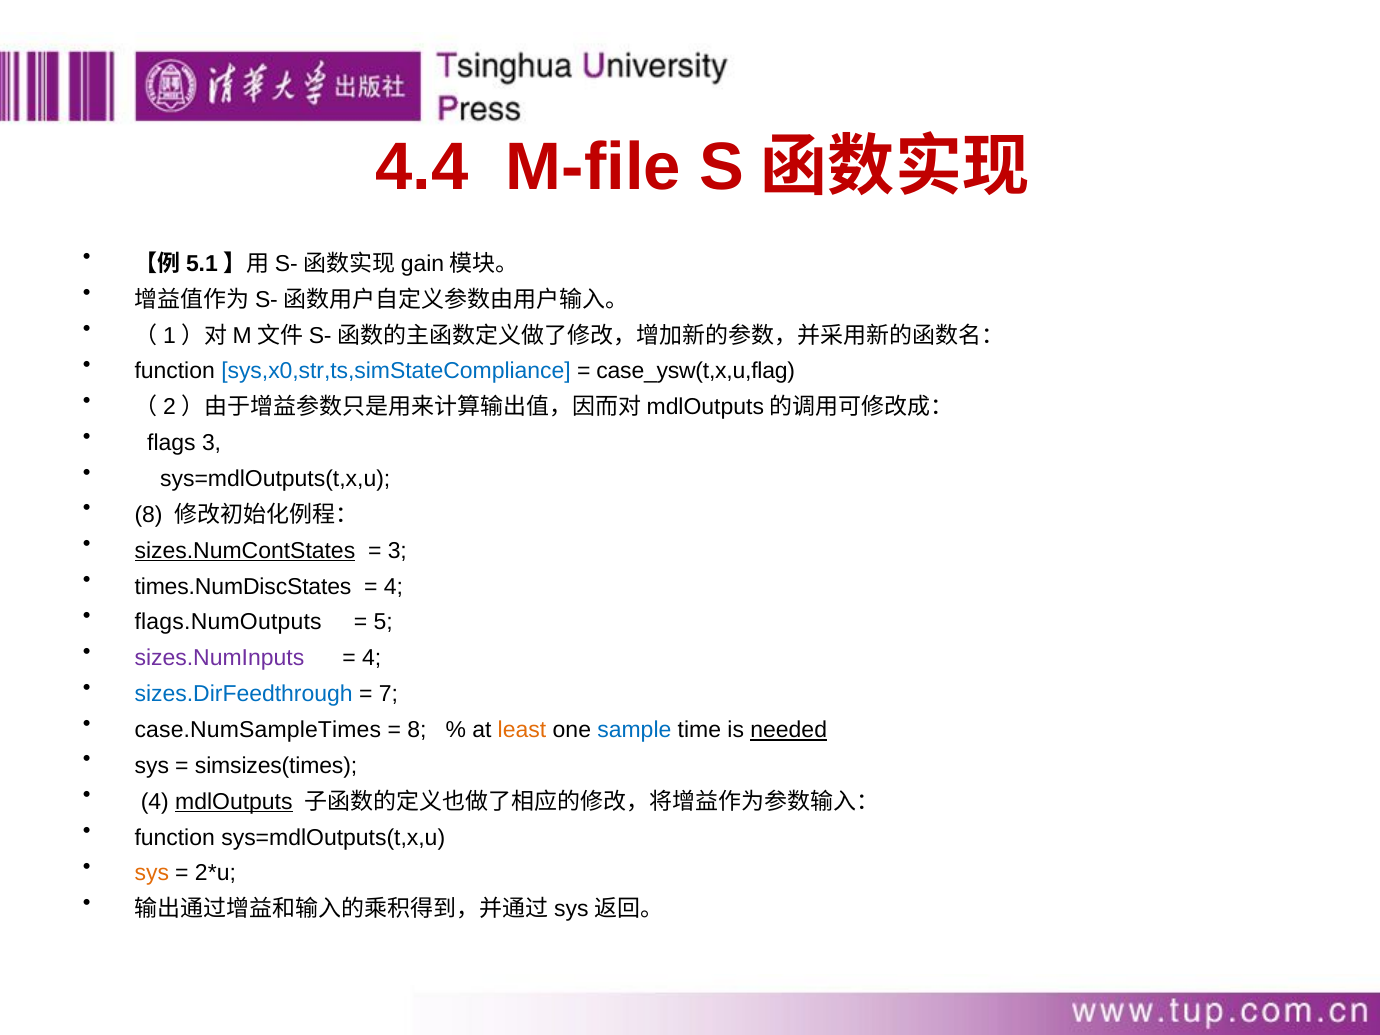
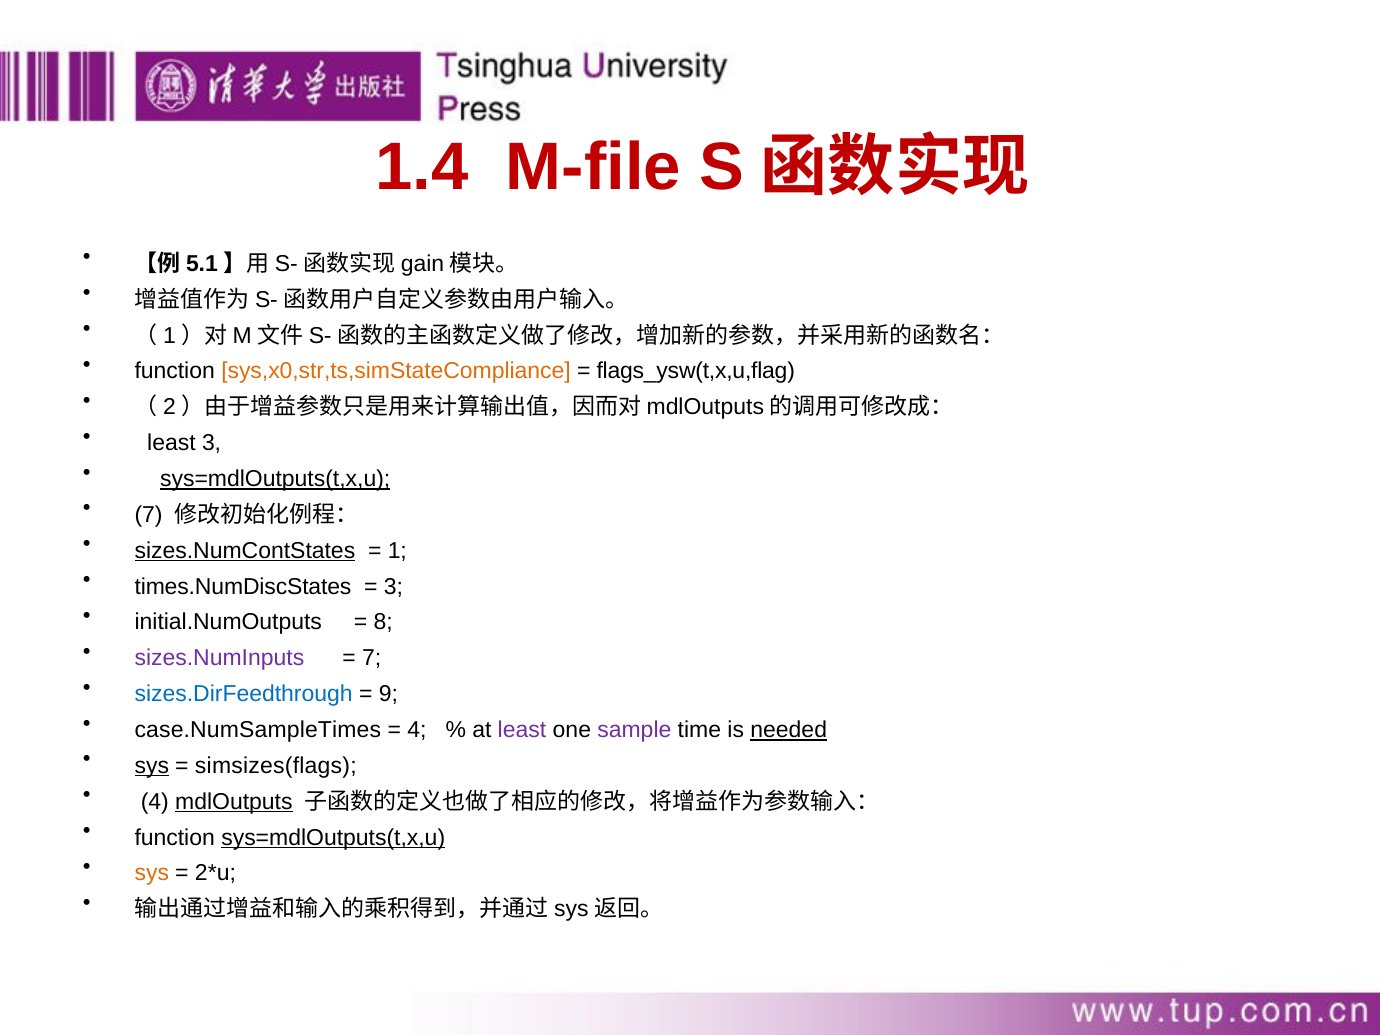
4.4: 4.4 -> 1.4
sys,x0,str,ts,simStateCompliance colour: blue -> orange
case_ysw(t,x,u,flag: case_ysw(t,x,u,flag -> flags_ysw(t,x,u,flag
flags at (171, 443): flags -> least
sys=mdlOutputs(t,x,u at (275, 479) underline: none -> present
8 at (149, 515): 8 -> 7
3 at (397, 551): 3 -> 1
4 at (393, 587): 4 -> 3
flags.NumOutputs: flags.NumOutputs -> initial.NumOutputs
5: 5 -> 8
4 at (372, 658): 4 -> 7
7: 7 -> 9
8 at (417, 730): 8 -> 4
least at (522, 730) colour: orange -> purple
sample colour: blue -> purple
sys at (152, 766) underline: none -> present
simsizes(times: simsizes(times -> simsizes(flags
sys=mdlOutputs(t,x,u at (333, 838) underline: none -> present
